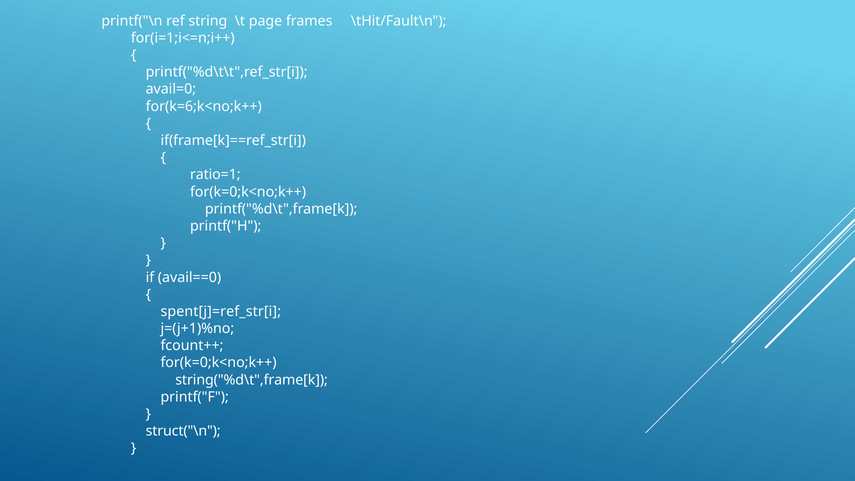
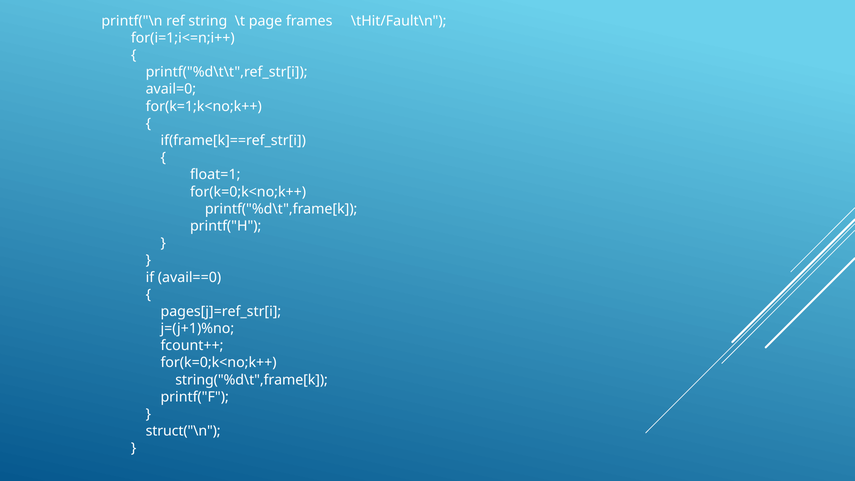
for(k=6;k<no;k++: for(k=6;k<no;k++ -> for(k=1;k<no;k++
ratio=1: ratio=1 -> float=1
spent[j]=ref_str[i: spent[j]=ref_str[i -> pages[j]=ref_str[i
